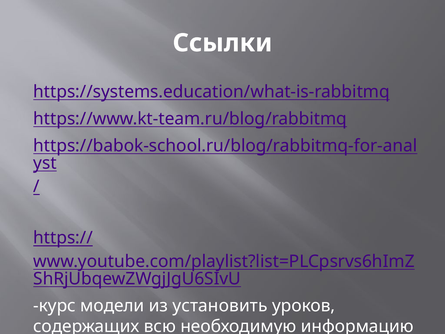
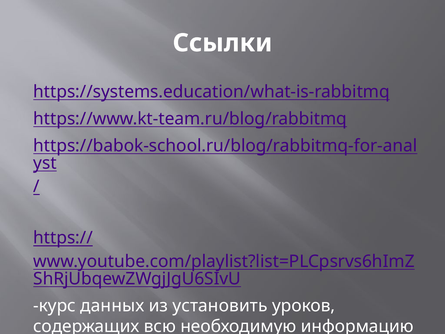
модели: модели -> данных
